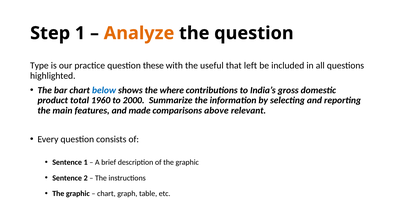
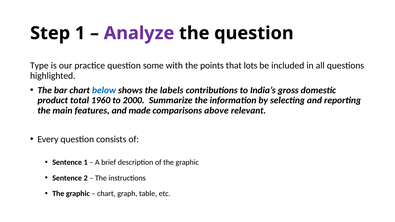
Analyze colour: orange -> purple
these: these -> some
useful: useful -> points
left: left -> lots
where: where -> labels
